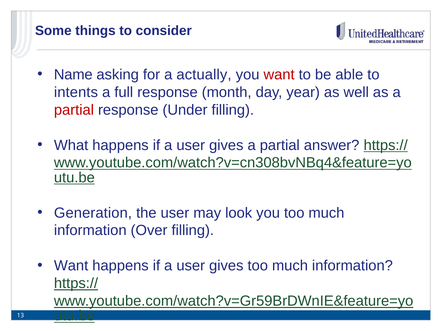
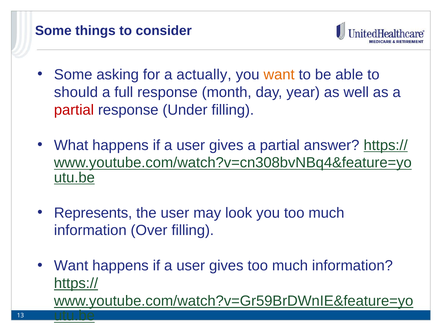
Name at (73, 74): Name -> Some
want at (279, 74) colour: red -> orange
intents: intents -> should
Generation: Generation -> Represents
